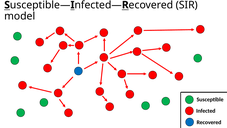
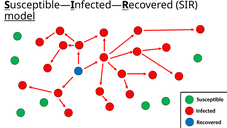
model underline: none -> present
